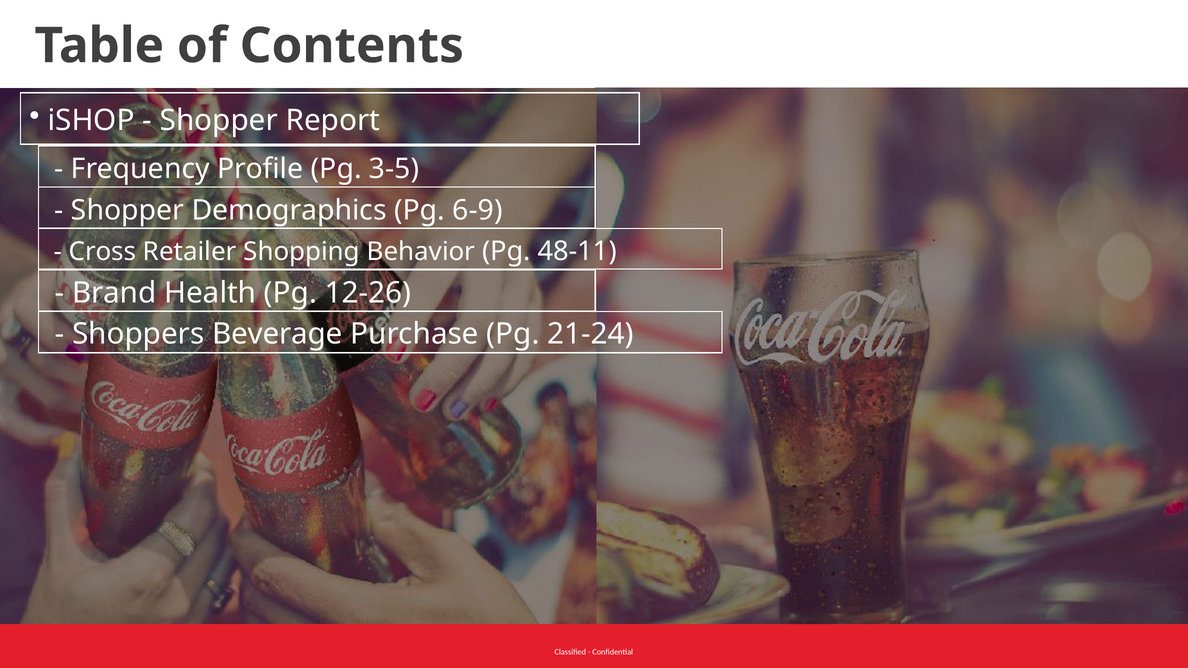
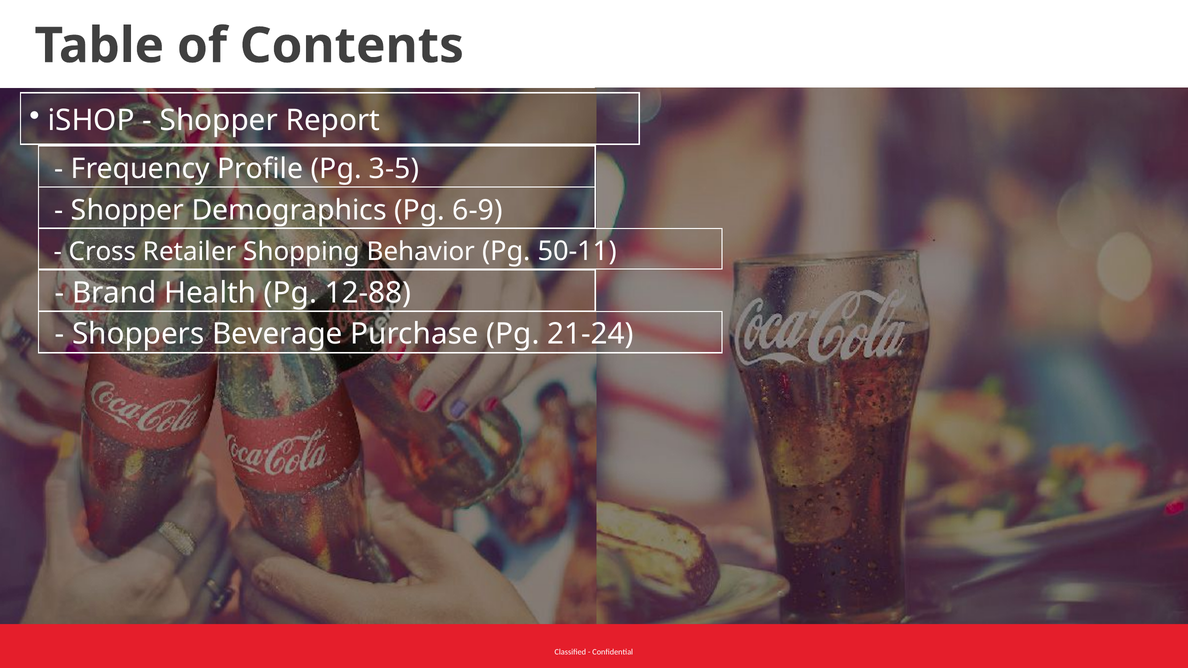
48-11: 48-11 -> 50-11
12-26: 12-26 -> 12-88
